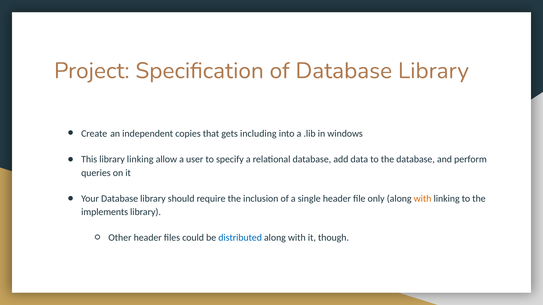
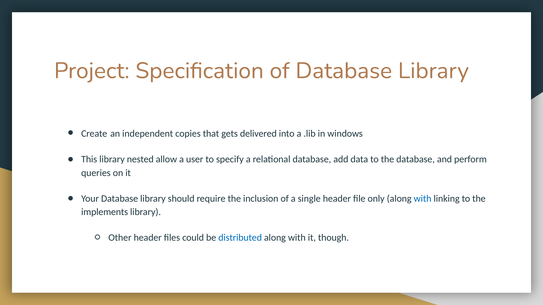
including: including -> delivered
library linking: linking -> nested
with at (423, 199) colour: orange -> blue
